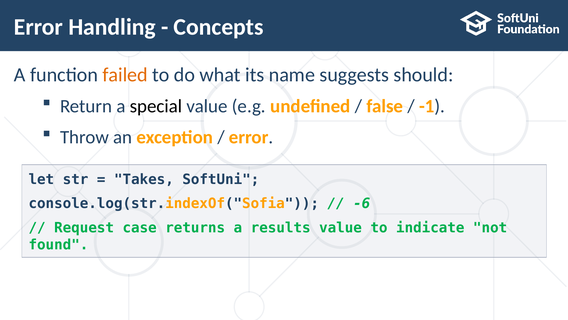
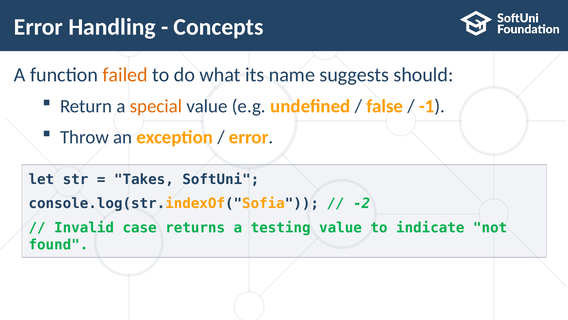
special colour: black -> orange
-6: -6 -> -2
Request: Request -> Invalid
results: results -> testing
